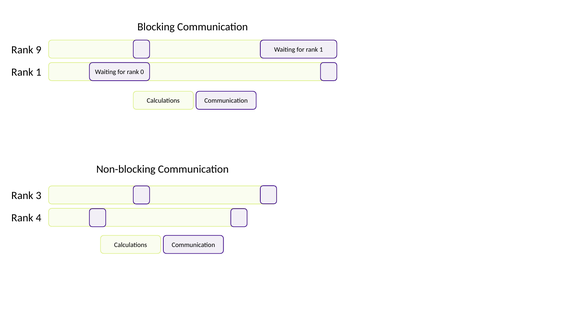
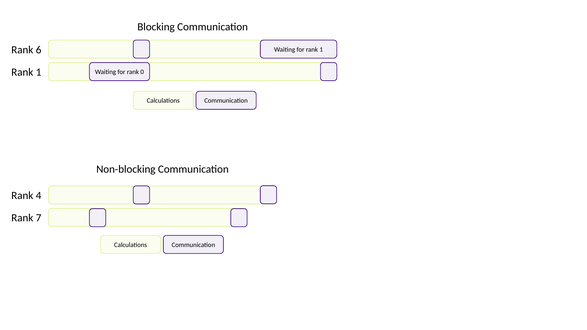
9: 9 -> 6
3: 3 -> 4
4: 4 -> 7
